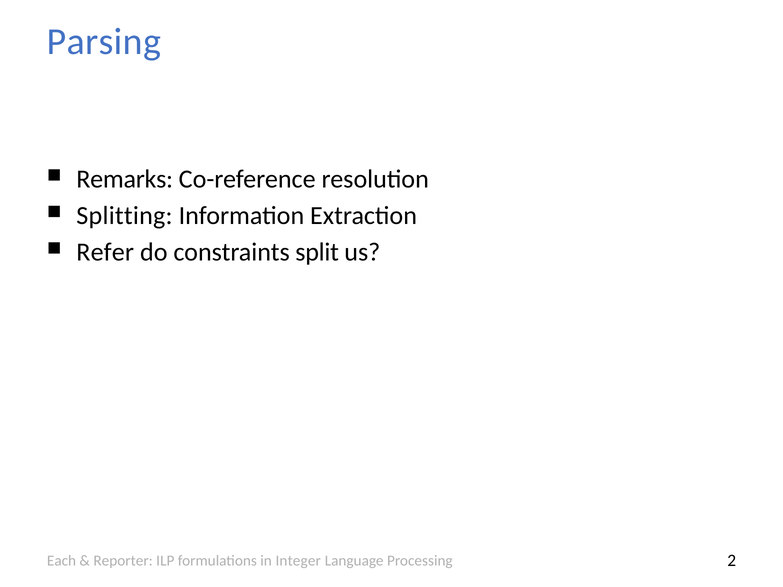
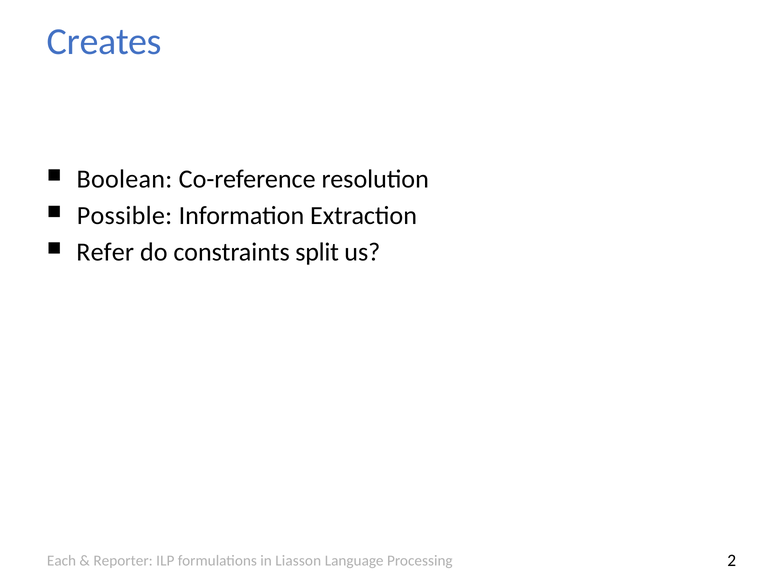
Parsing: Parsing -> Creates
Remarks: Remarks -> Boolean
Splitting: Splitting -> Possible
Integer: Integer -> Liasson
